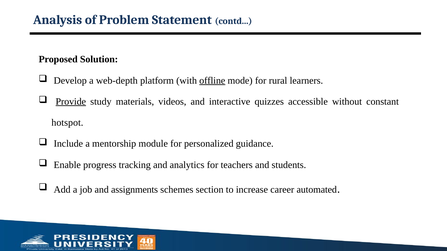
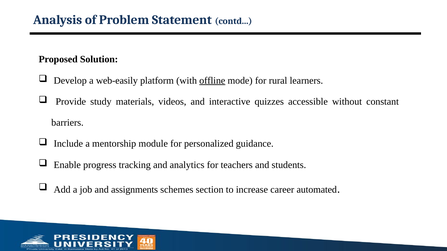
web-depth: web-depth -> web-easily
Provide underline: present -> none
hotspot: hotspot -> barriers
